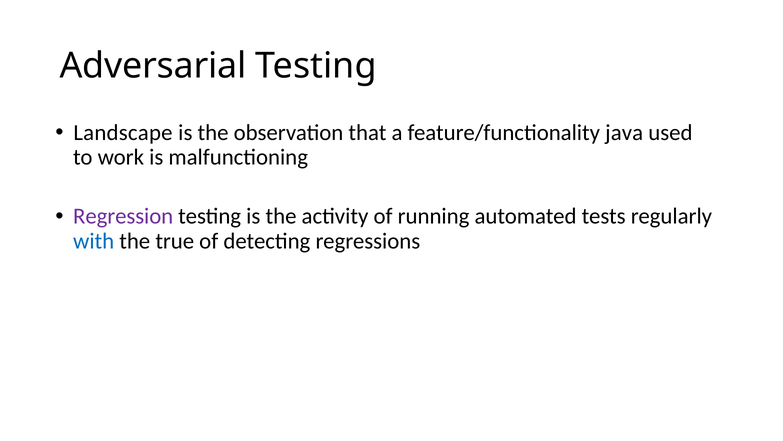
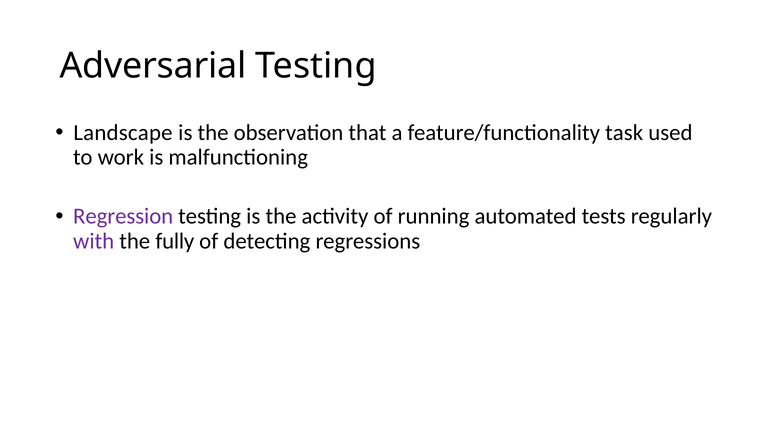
java: java -> task
with colour: blue -> purple
true: true -> fully
